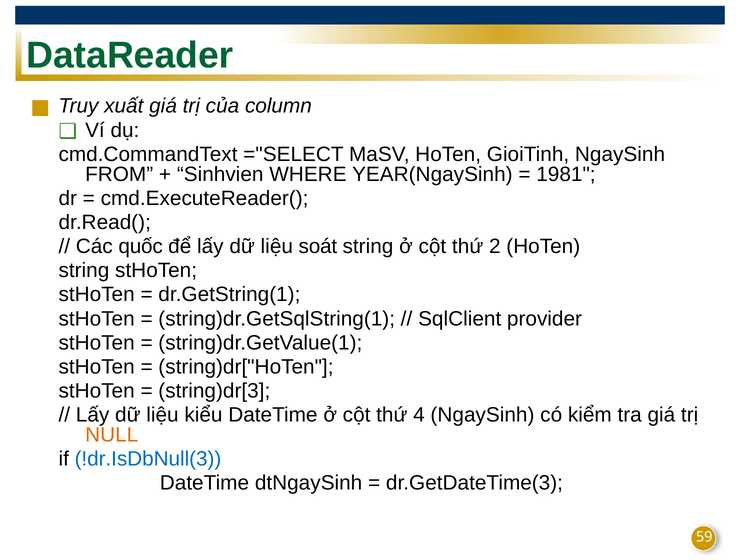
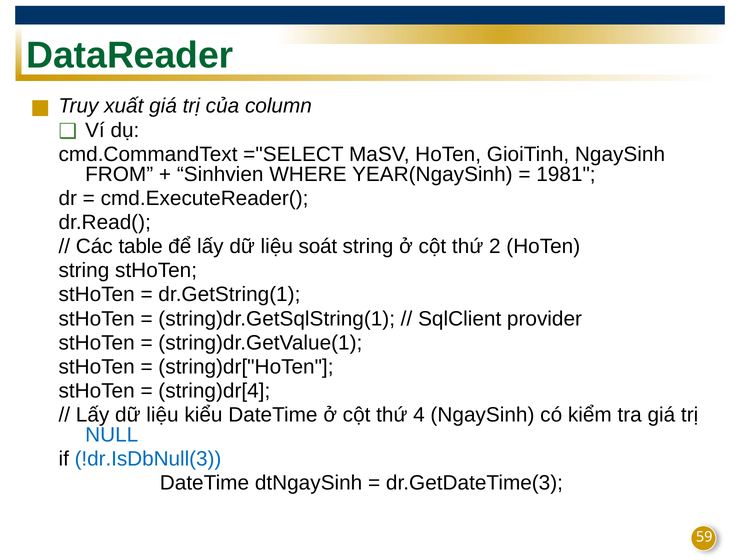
quốc: quốc -> table
string)dr[3: string)dr[3 -> string)dr[4
NULL colour: orange -> blue
